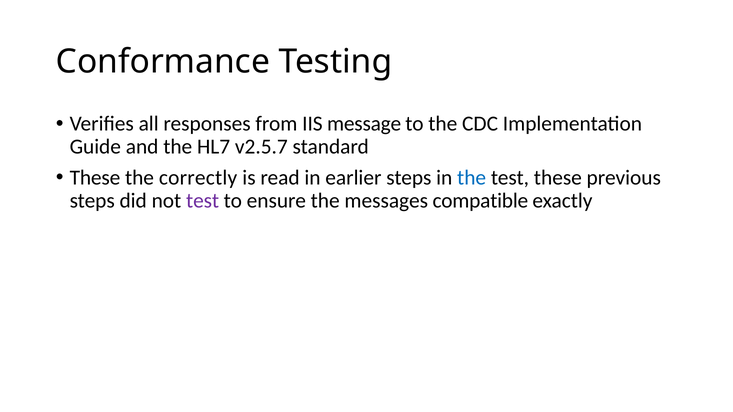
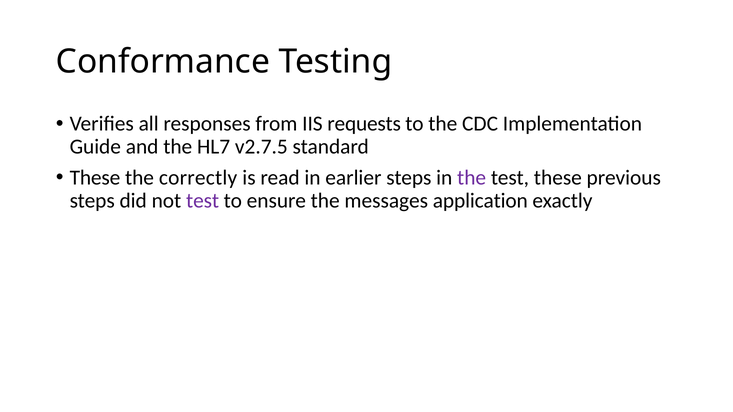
message: message -> requests
v2.5.7: v2.5.7 -> v2.7.5
the at (472, 178) colour: blue -> purple
compatible: compatible -> application
